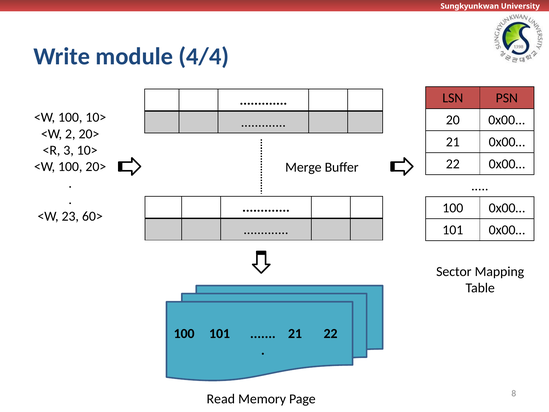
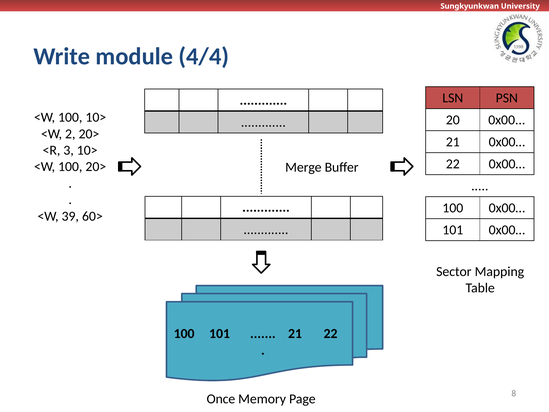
23: 23 -> 39
Read: Read -> Once
